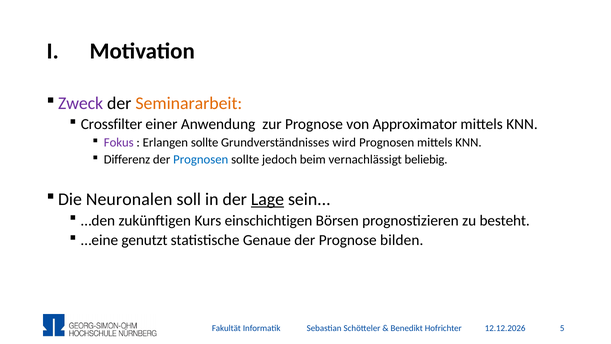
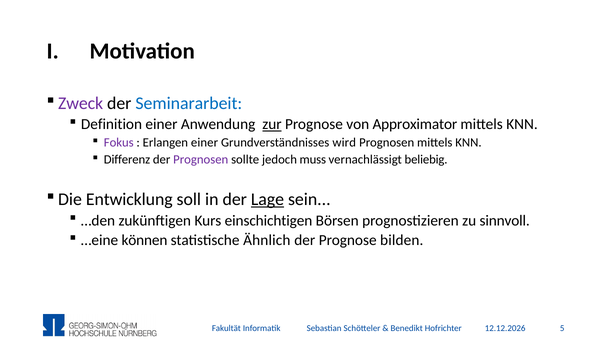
Seminararbeit colour: orange -> blue
Crossfilter: Crossfilter -> Definition
zur underline: none -> present
Erlangen sollte: sollte -> einer
Prognosen at (201, 160) colour: blue -> purple
beim: beim -> muss
Neuronalen: Neuronalen -> Entwicklung
besteht: besteht -> sinnvoll
genutzt: genutzt -> können
Genaue: Genaue -> Ähnlich
